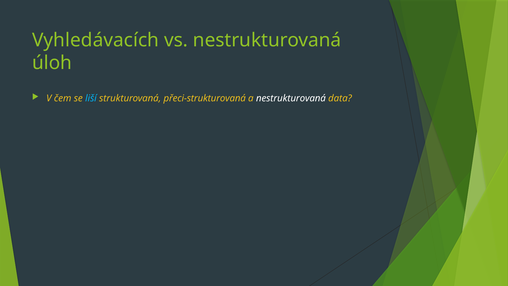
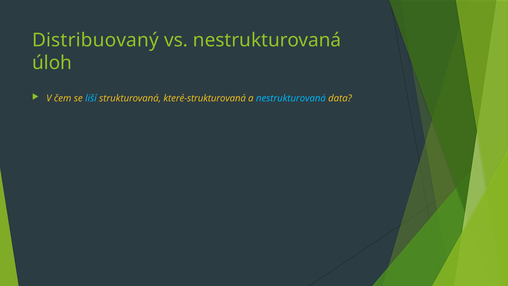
Vyhledávacích: Vyhledávacích -> Distribuovaný
přeci-strukturovaná: přeci-strukturovaná -> které-strukturovaná
nestrukturovaná at (291, 98) colour: white -> light blue
